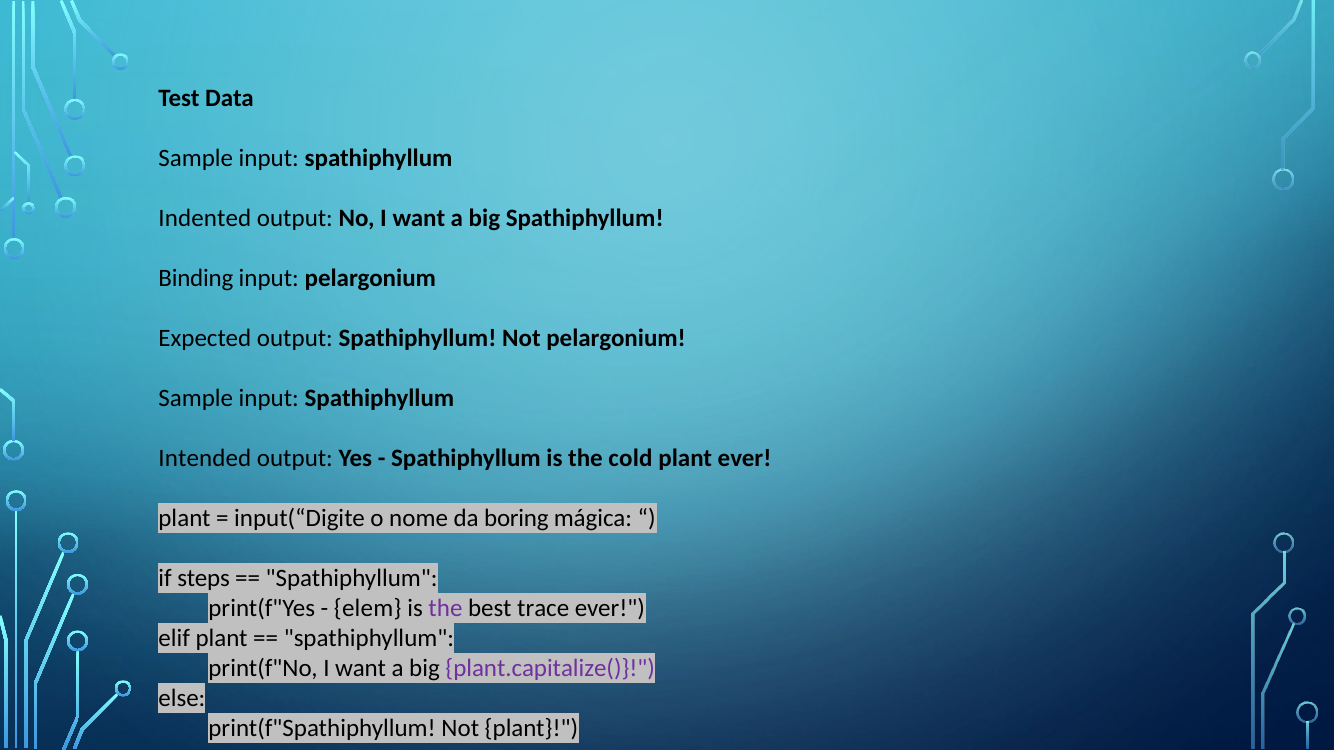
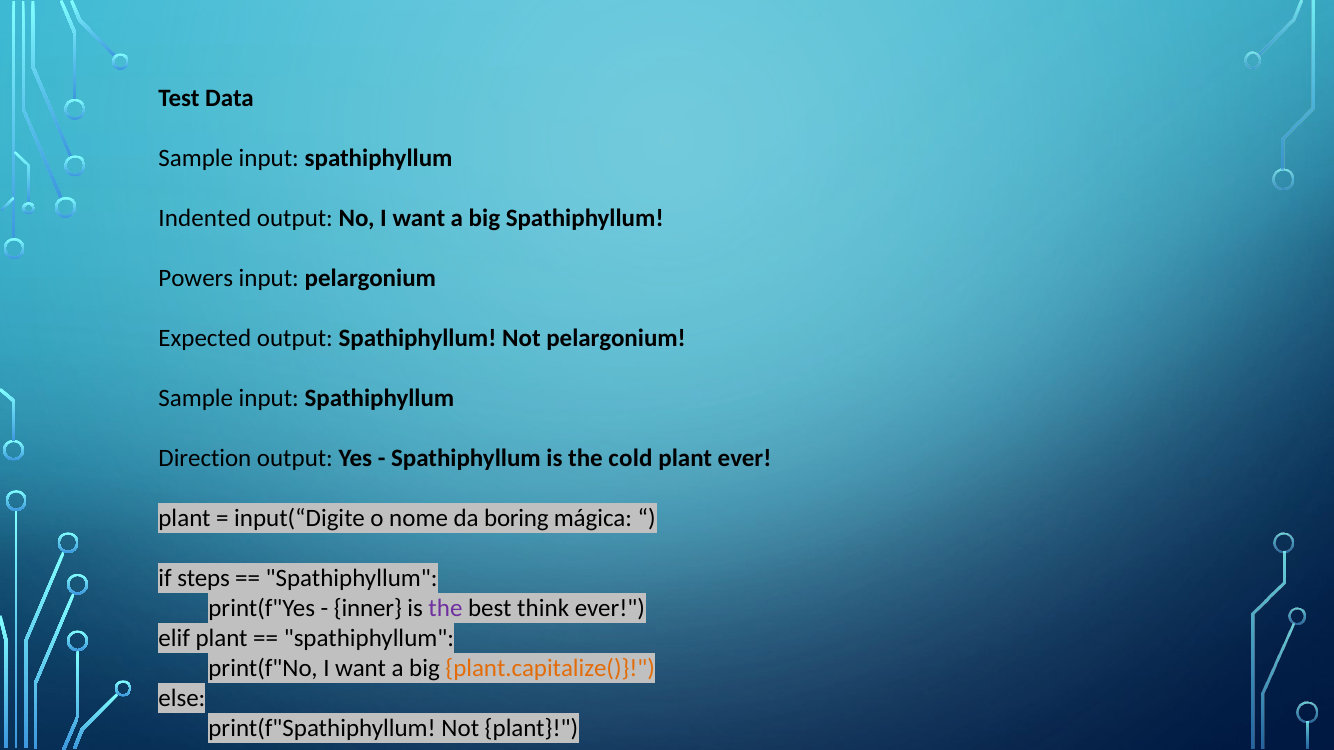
Binding: Binding -> Powers
Intended: Intended -> Direction
elem: elem -> inner
trace: trace -> think
plant.capitalize( colour: purple -> orange
